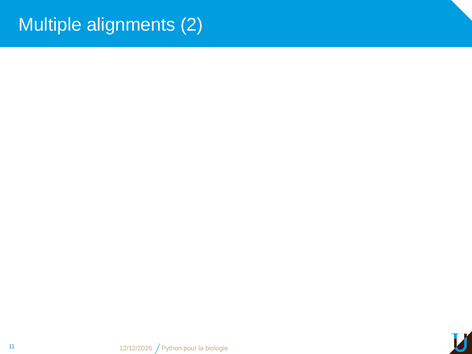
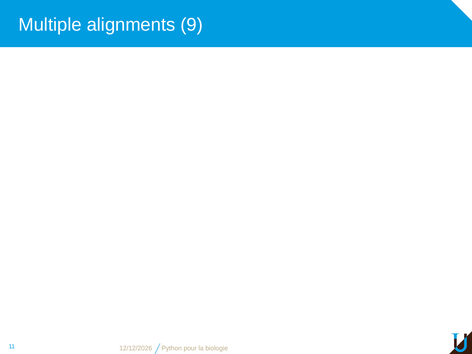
2: 2 -> 9
